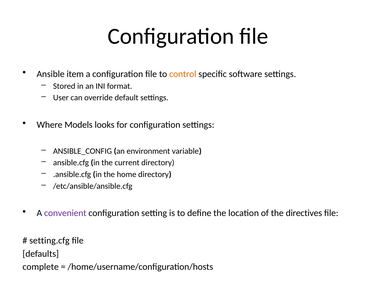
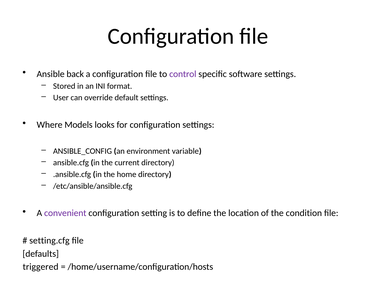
item: item -> back
control colour: orange -> purple
directives: directives -> condition
complete: complete -> triggered
